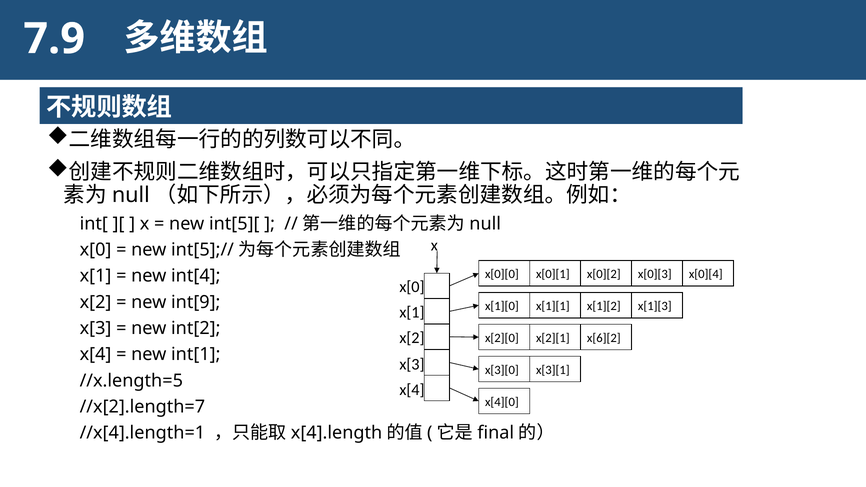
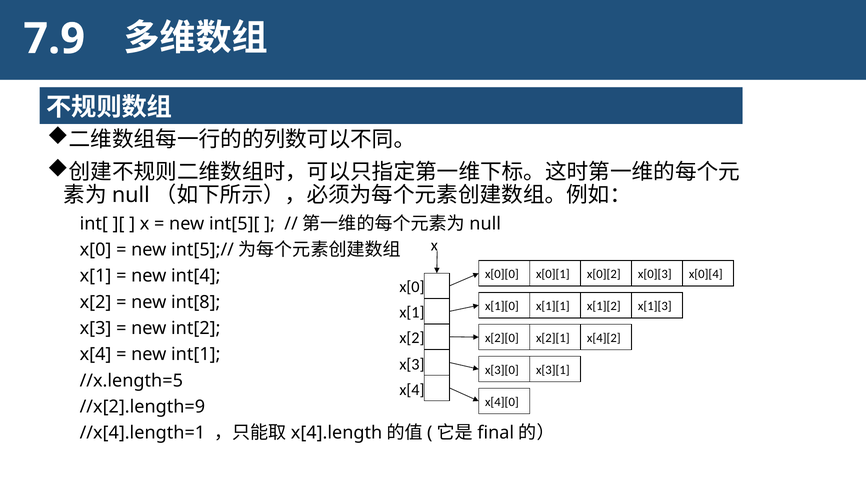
int[9: int[9 -> int[8
x[6][2: x[6][2 -> x[4][2
//x[2].length=7: //x[2].length=7 -> //x[2].length=9
